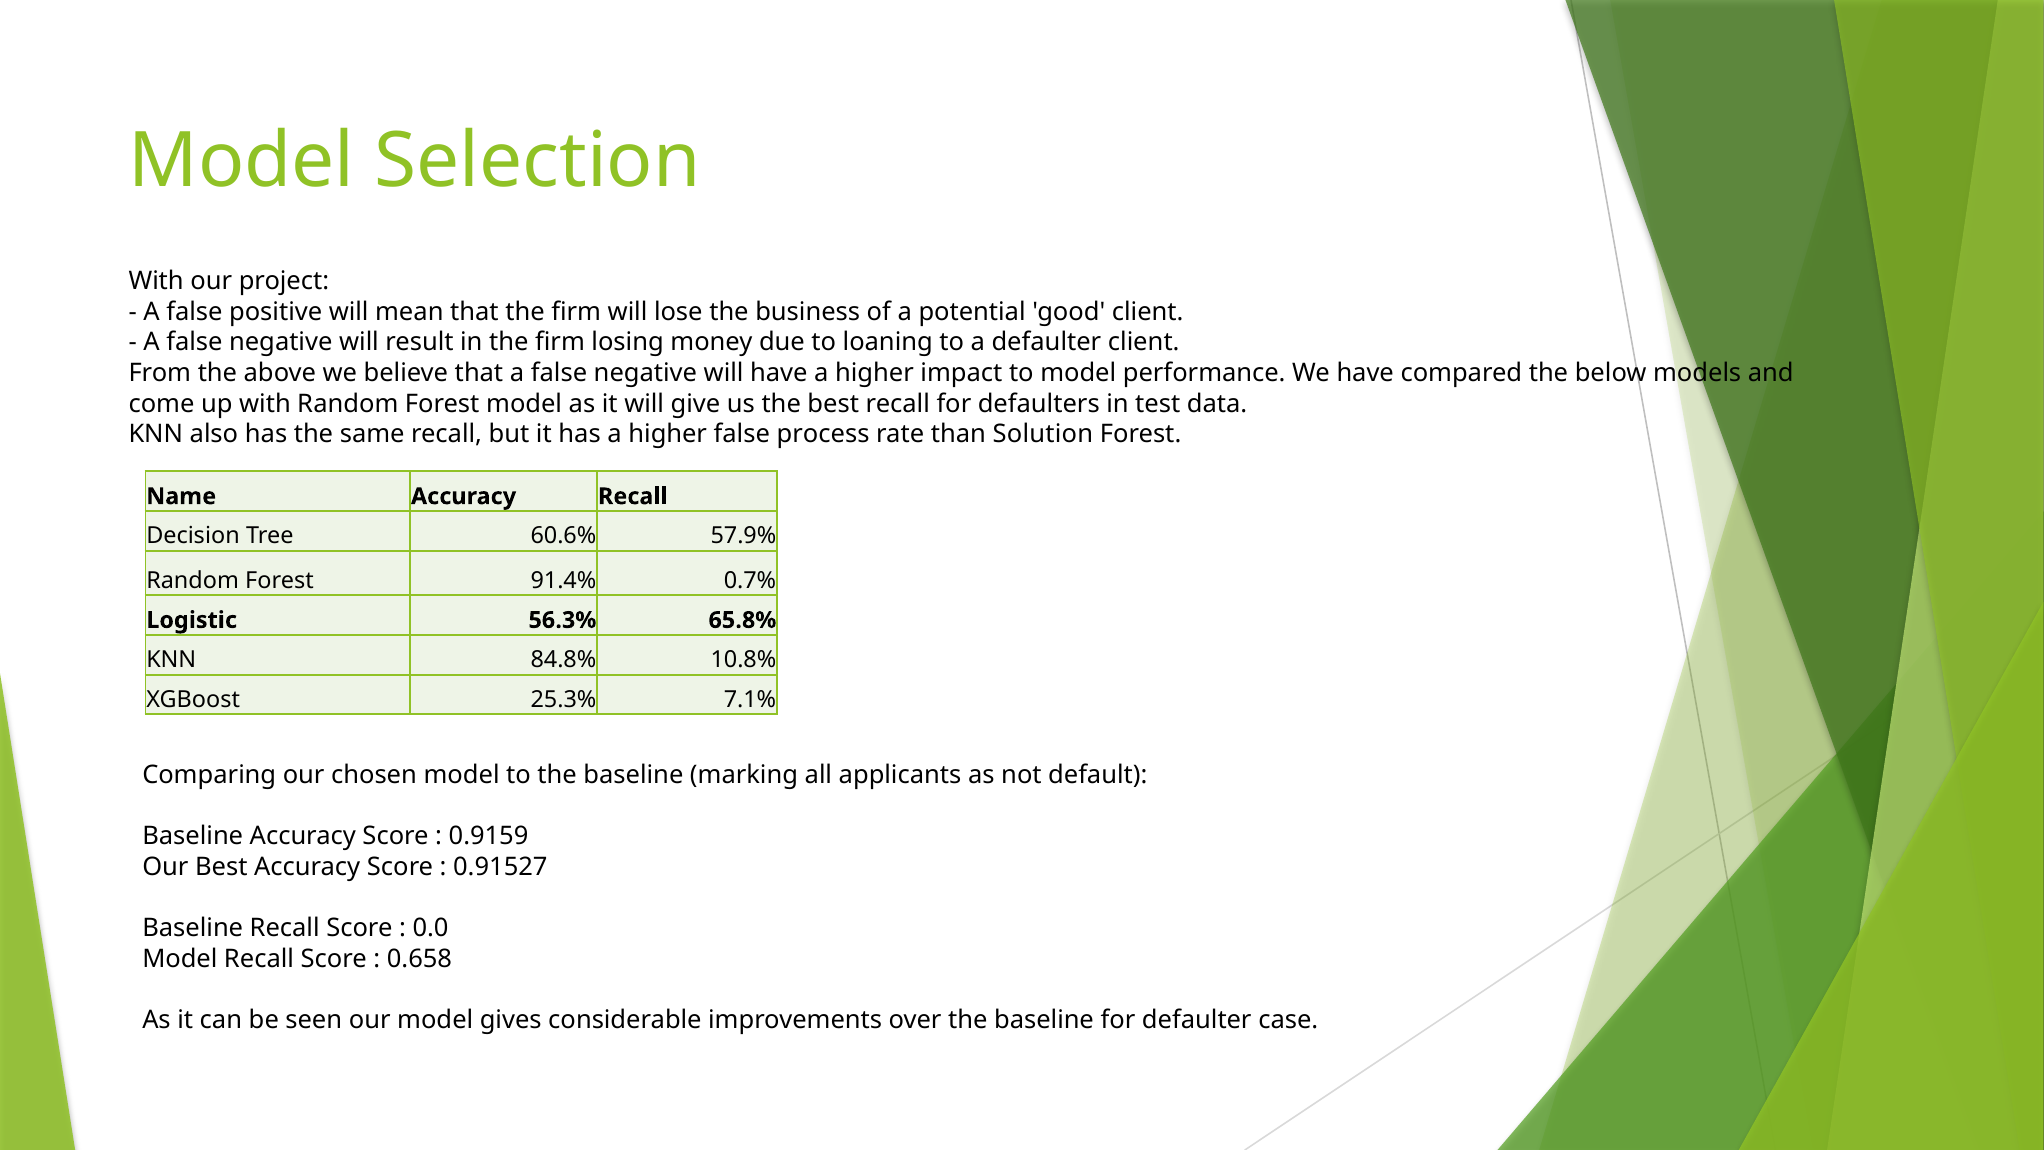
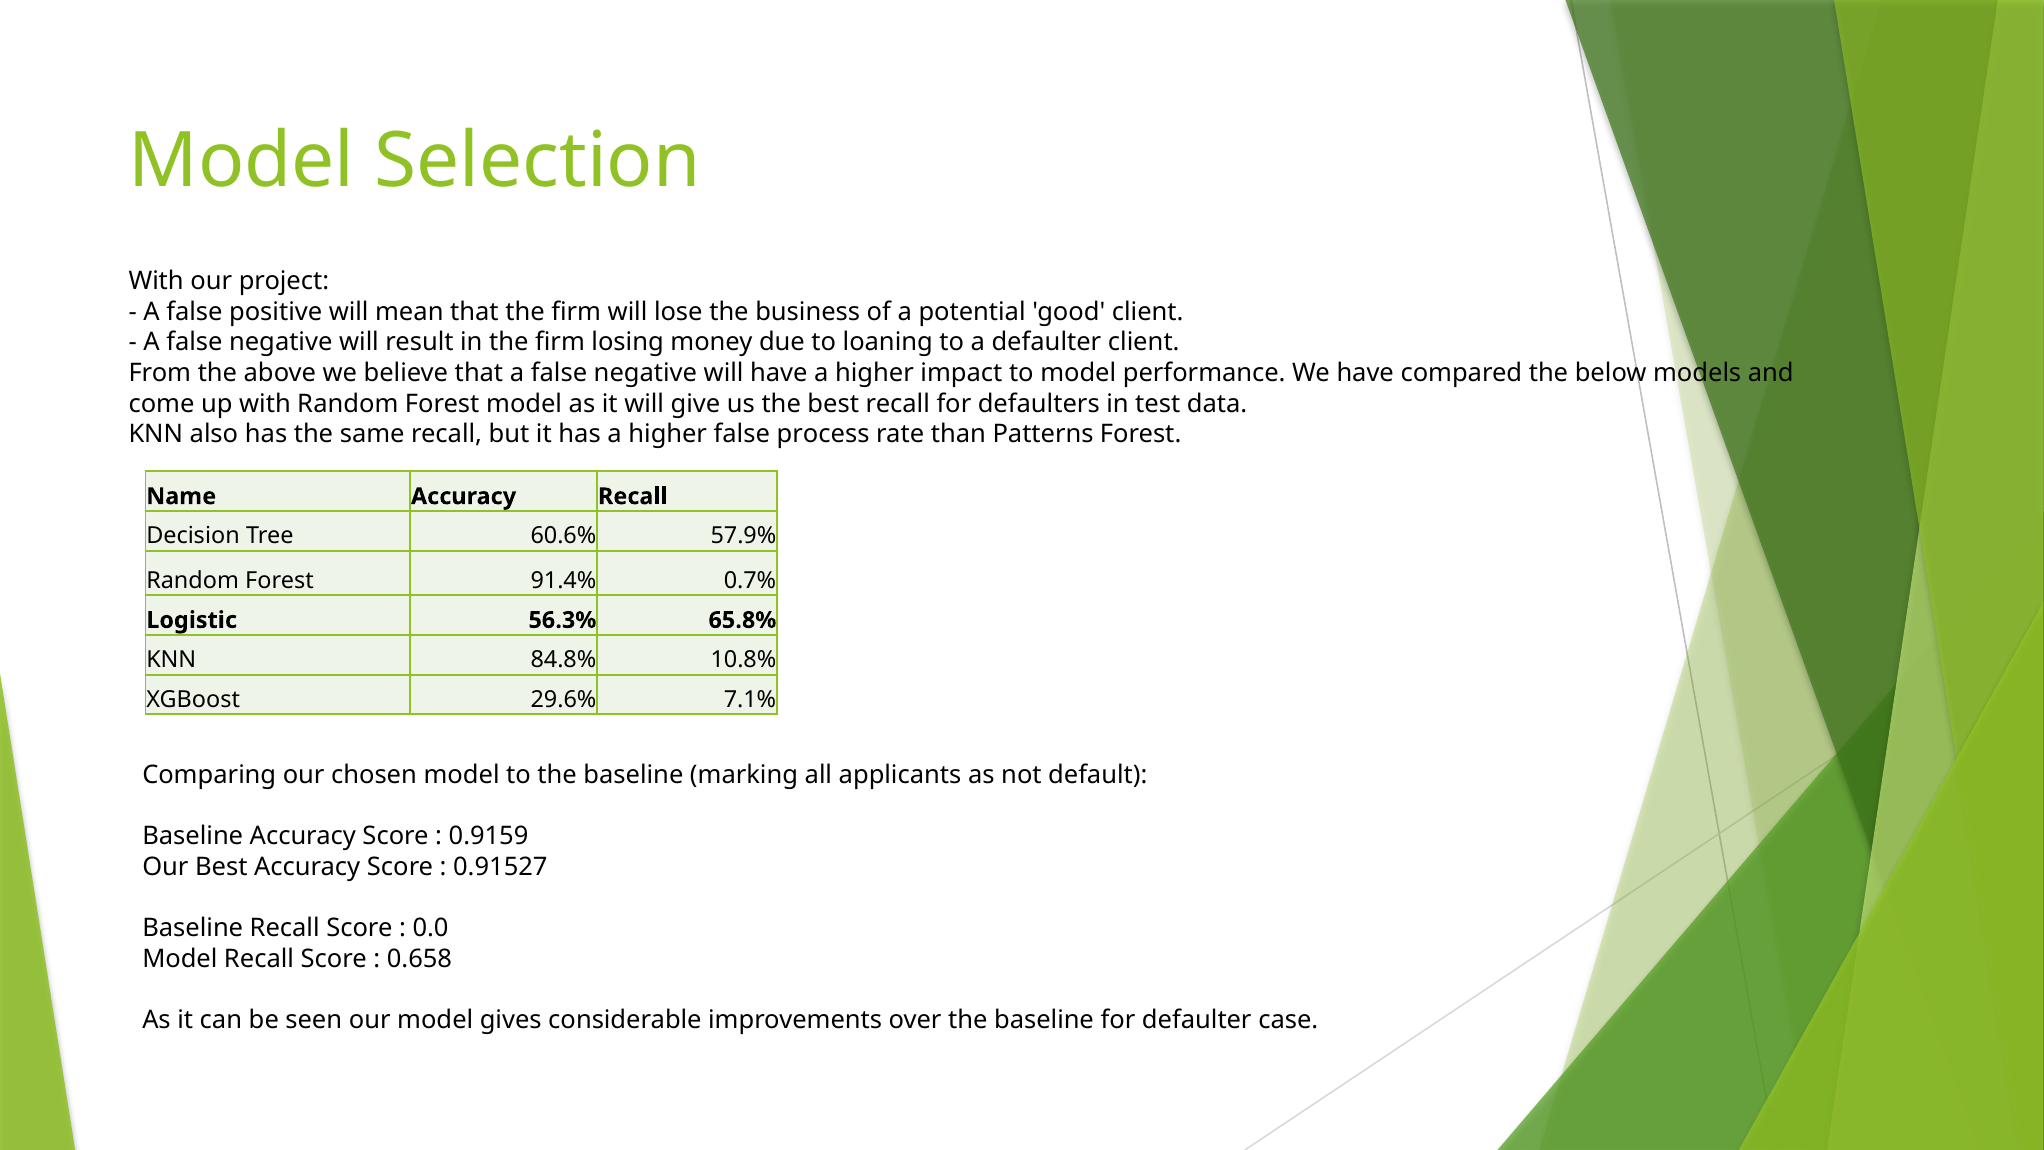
Solution: Solution -> Patterns
25.3%: 25.3% -> 29.6%
